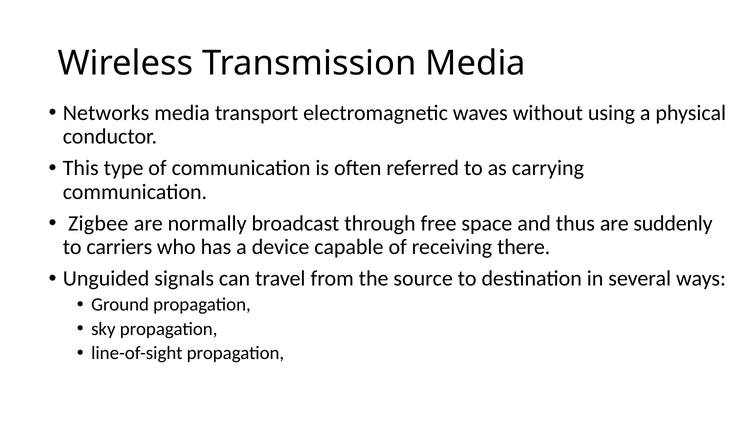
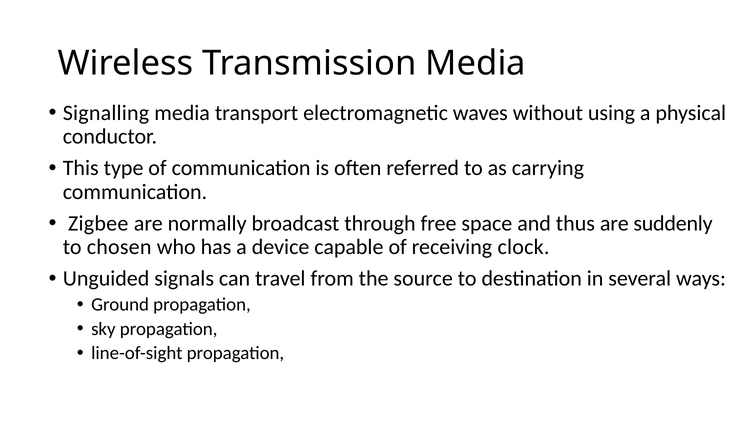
Networks: Networks -> Signalling
carriers: carriers -> chosen
there: there -> clock
